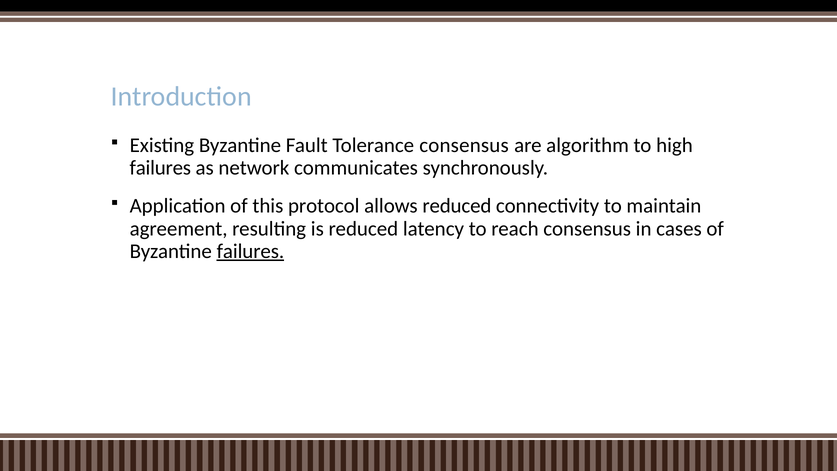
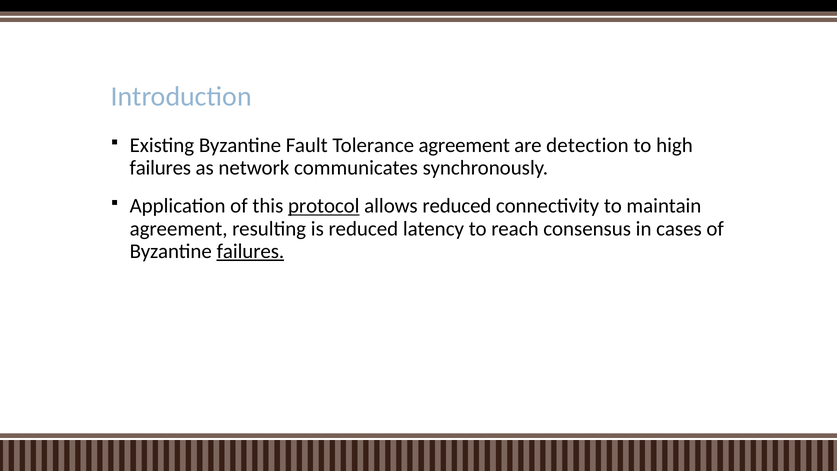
Tolerance consensus: consensus -> agreement
algorithm: algorithm -> detection
protocol underline: none -> present
